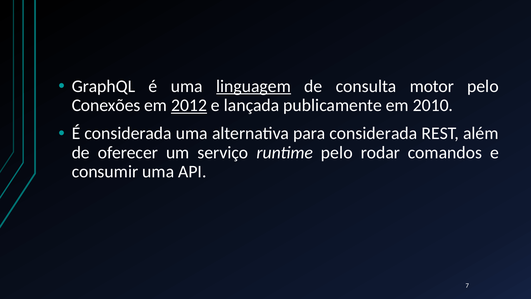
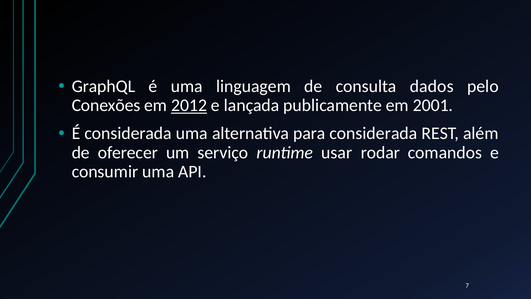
linguagem underline: present -> none
motor: motor -> dados
2010: 2010 -> 2001
runtime pelo: pelo -> usar
